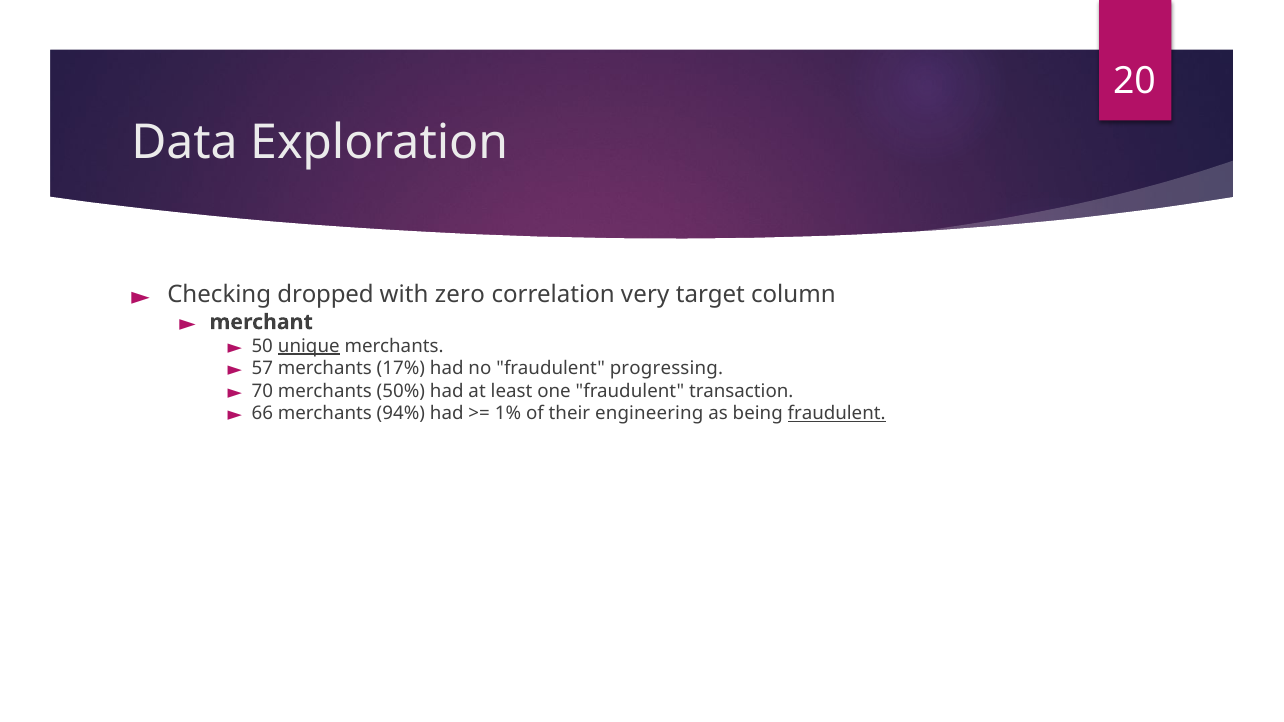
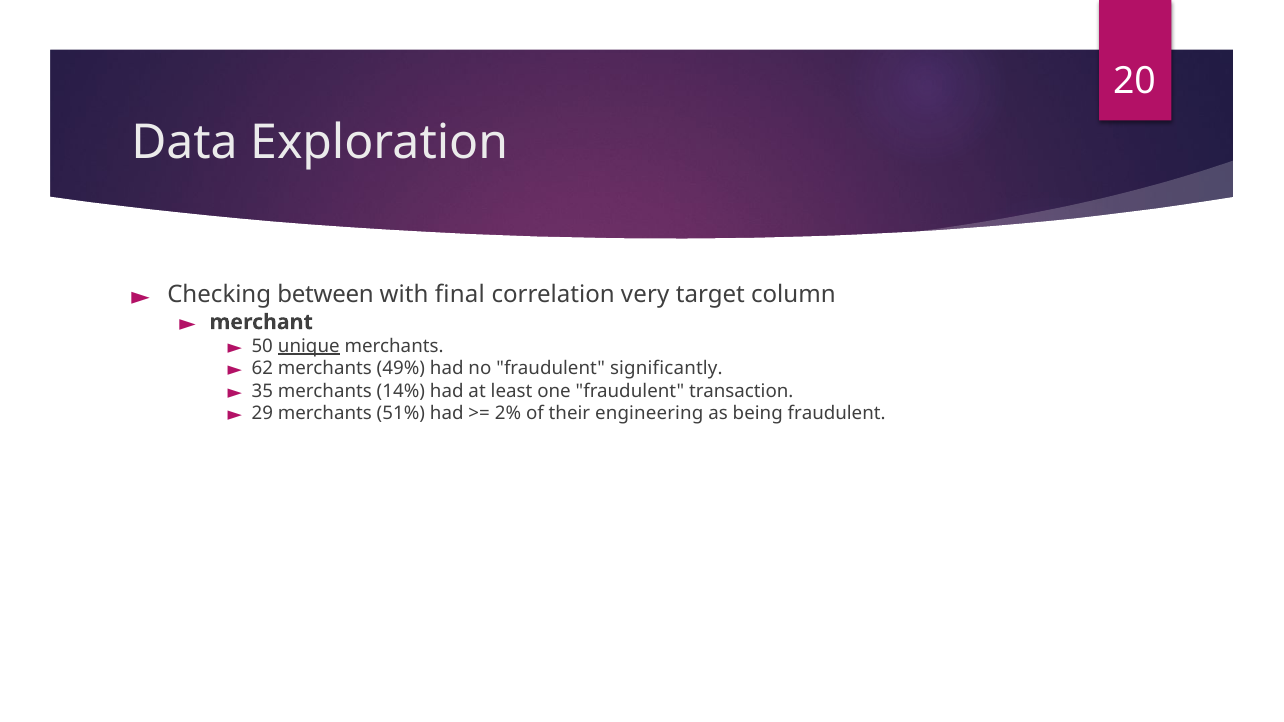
dropped: dropped -> between
zero: zero -> final
57: 57 -> 62
17%: 17% -> 49%
progressing: progressing -> significantly
70: 70 -> 35
50%: 50% -> 14%
66: 66 -> 29
94%: 94% -> 51%
1%: 1% -> 2%
fraudulent at (837, 414) underline: present -> none
